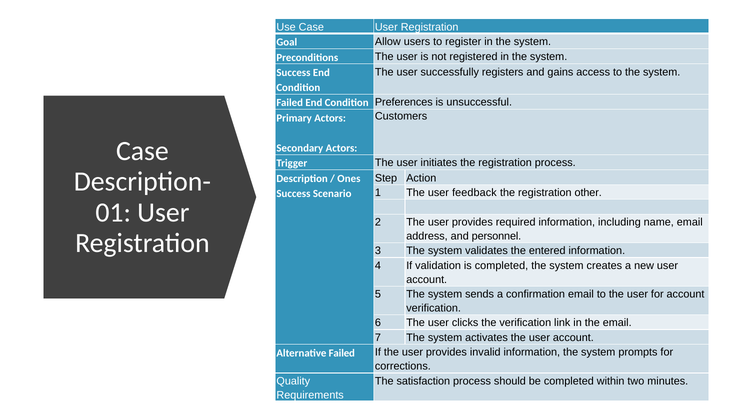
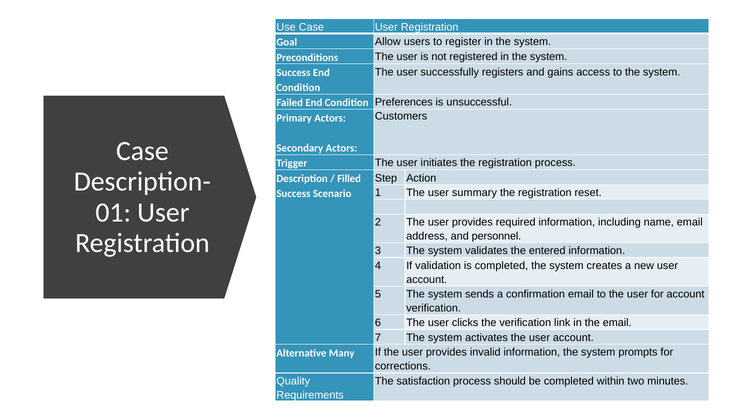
Ones: Ones -> Filled
feedback: feedback -> summary
other: other -> reset
Alternative Failed: Failed -> Many
